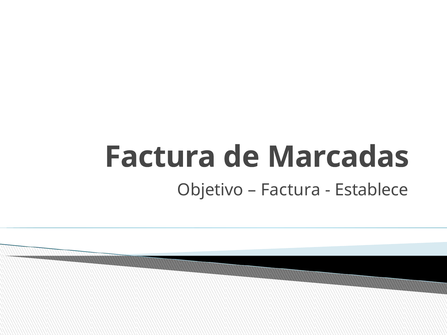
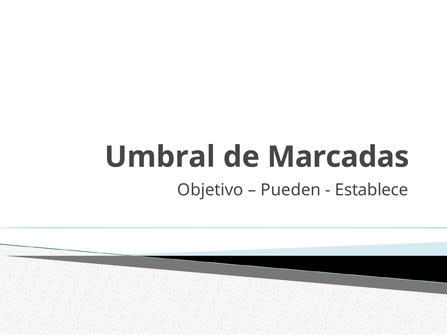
Factura at (160, 157): Factura -> Umbral
Factura at (291, 190): Factura -> Pueden
